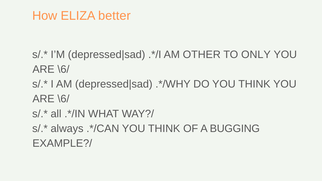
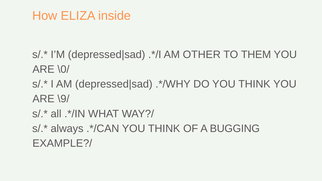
better: better -> inside
ONLY: ONLY -> THEM
\6/ at (63, 69): \6/ -> \0/
\6/ at (63, 99): \6/ -> \9/
